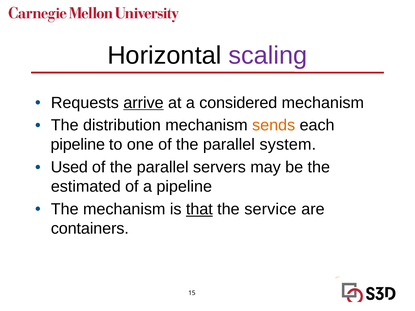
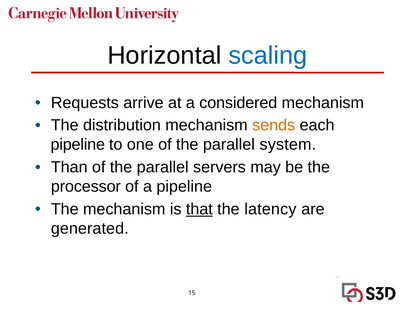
scaling colour: purple -> blue
arrive underline: present -> none
Used: Used -> Than
estimated: estimated -> processor
service: service -> latency
containers: containers -> generated
